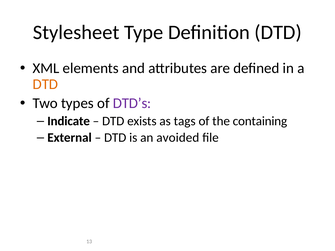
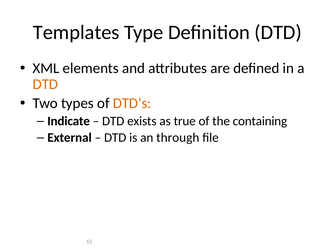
Stylesheet: Stylesheet -> Templates
DTD’s colour: purple -> orange
tags: tags -> true
avoided: avoided -> through
